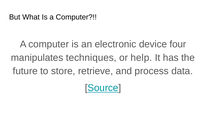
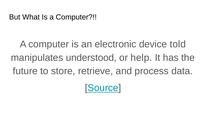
four: four -> told
techniques: techniques -> understood
